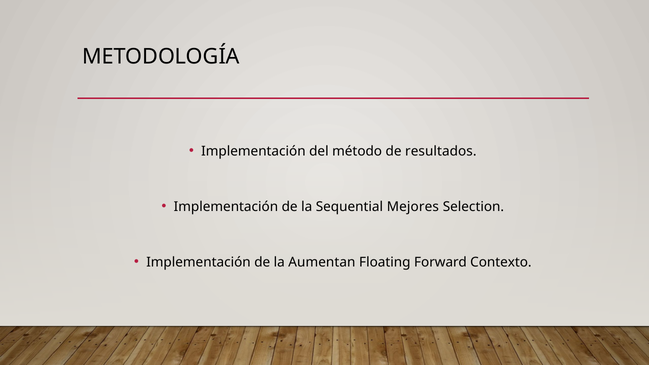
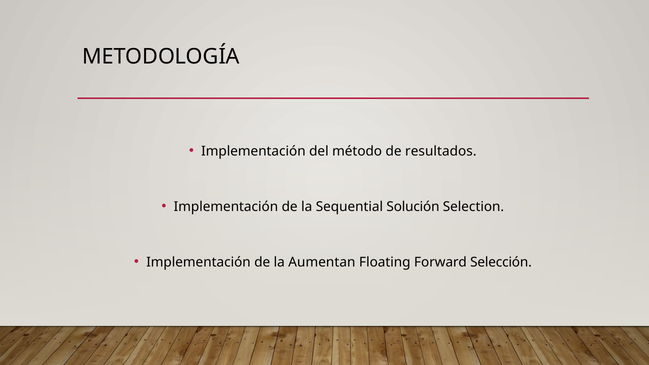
Mejores: Mejores -> Solución
Contexto: Contexto -> Selección
